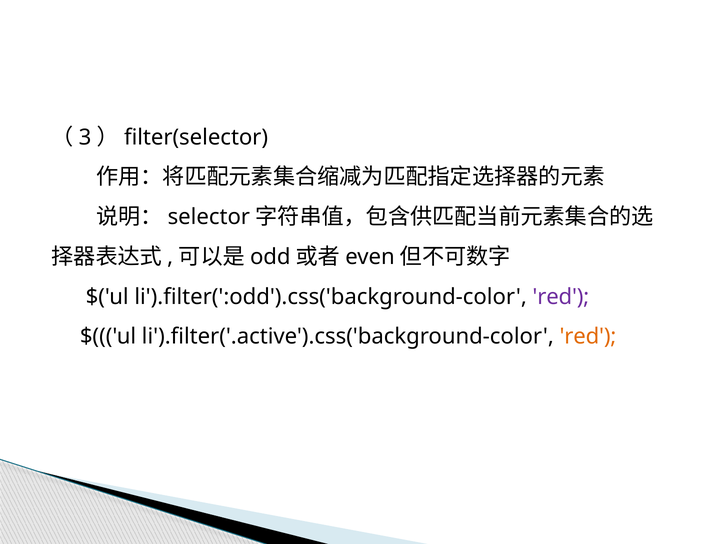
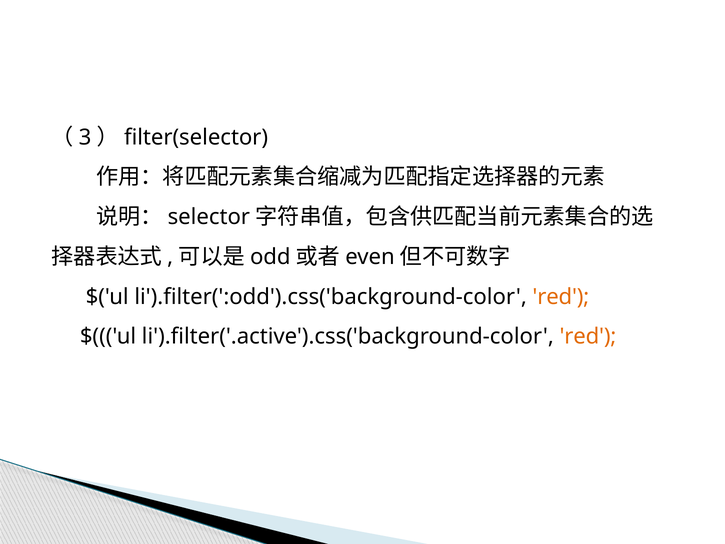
red at (561, 297) colour: purple -> orange
